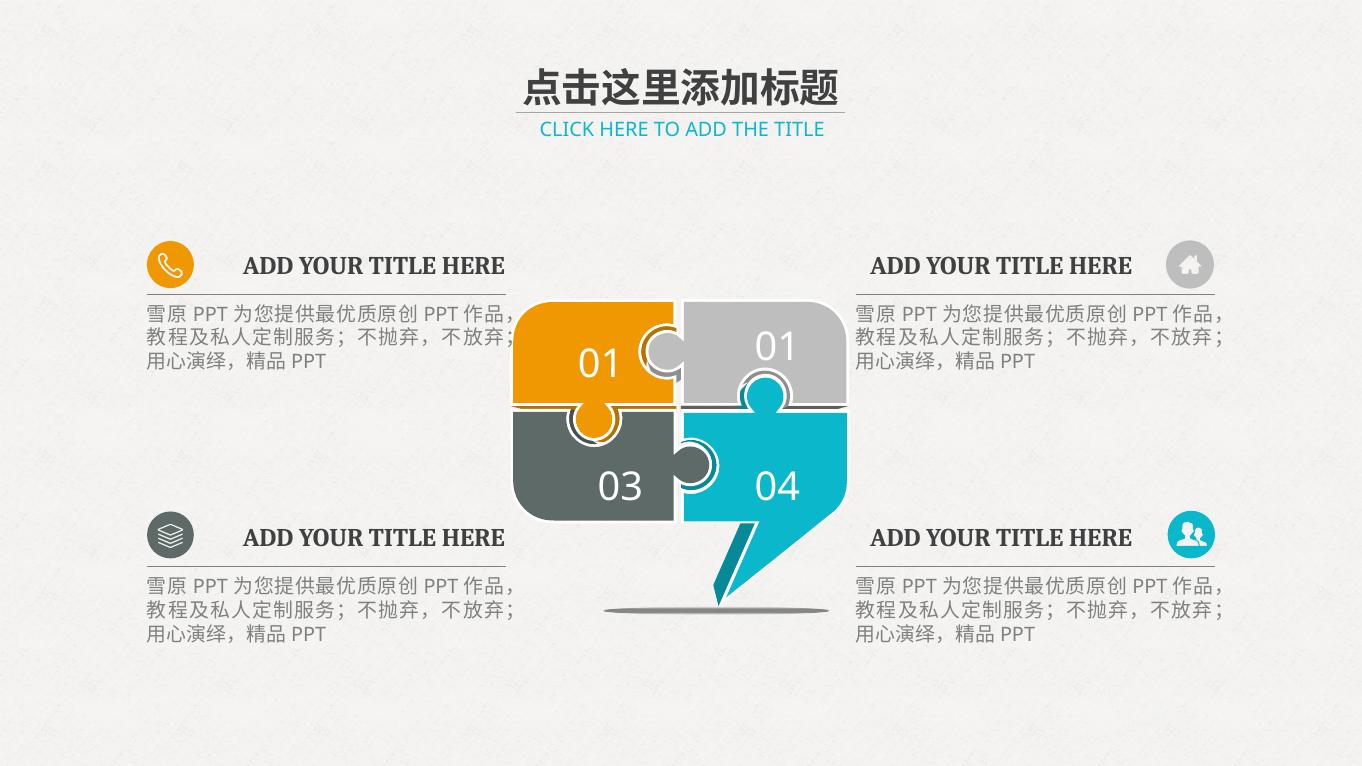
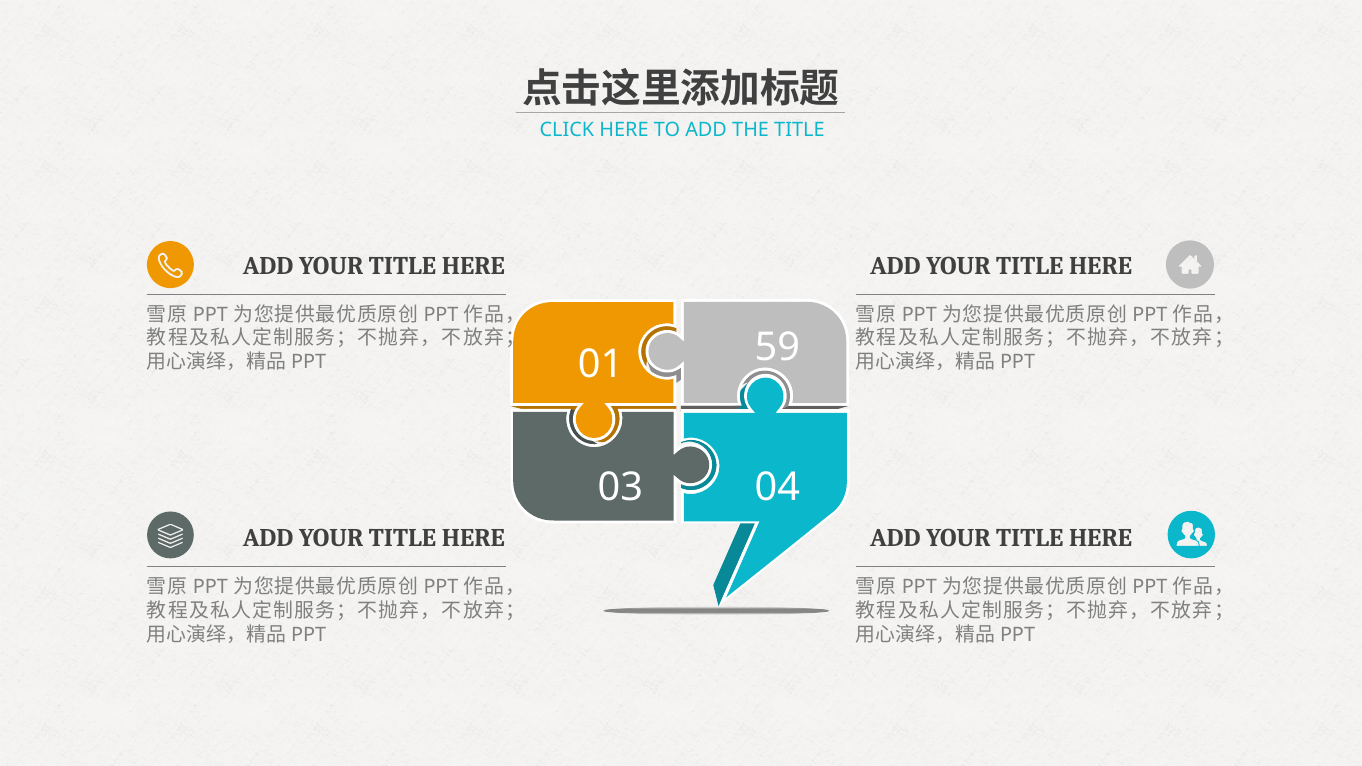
01 01: 01 -> 59
